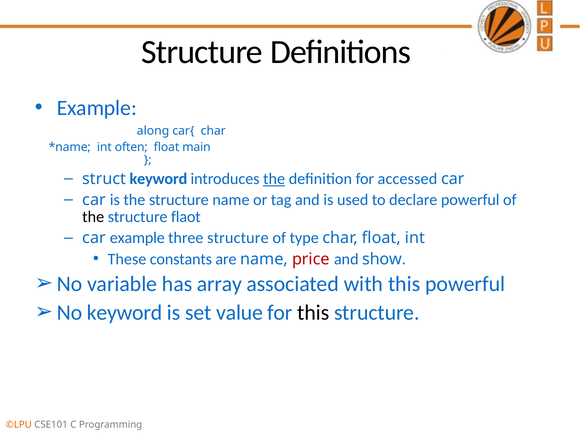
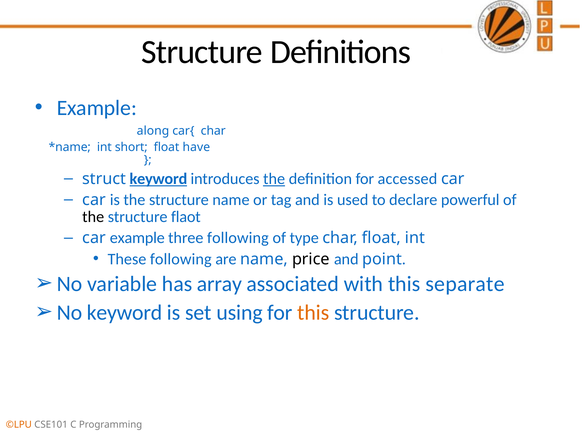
often: often -> short
main: main -> have
keyword at (158, 179) underline: none -> present
three structure: structure -> following
These constants: constants -> following
price colour: red -> black
show: show -> point
this powerful: powerful -> separate
value: value -> using
this at (313, 312) colour: black -> orange
